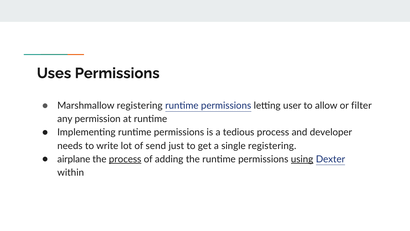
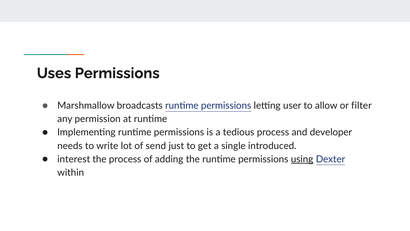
Marshmallow registering: registering -> broadcasts
single registering: registering -> introduced
airplane: airplane -> interest
process at (125, 159) underline: present -> none
